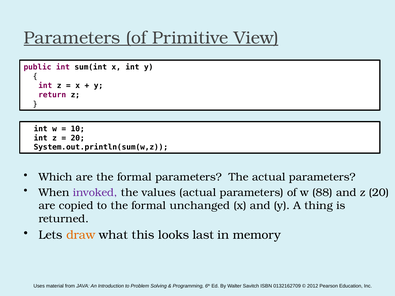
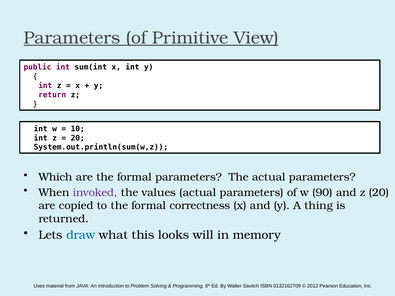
88: 88 -> 90
unchanged: unchanged -> correctness
draw colour: orange -> blue
last: last -> will
